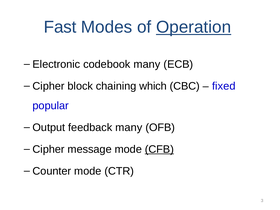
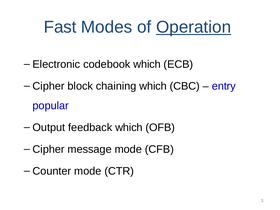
codebook many: many -> which
fixed: fixed -> entry
feedback many: many -> which
CFB underline: present -> none
